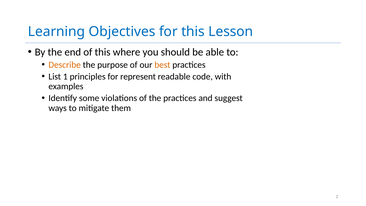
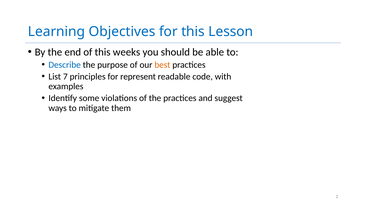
where: where -> weeks
Describe colour: orange -> blue
1: 1 -> 7
